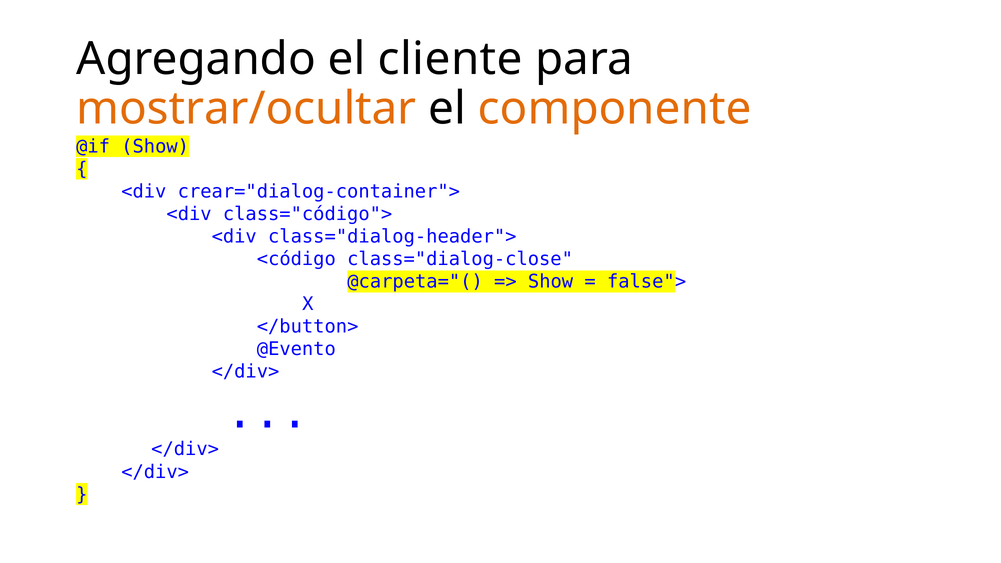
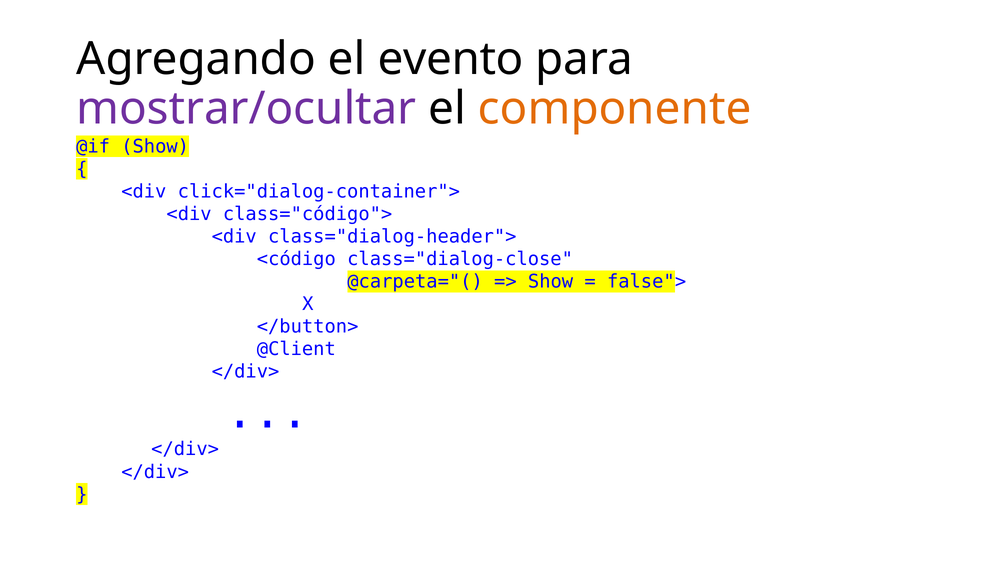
cliente: cliente -> evento
mostrar/ocultar colour: orange -> purple
crear="dialog-container">: crear="dialog-container"> -> click="dialog-container">
@Evento: @Evento -> @Client
